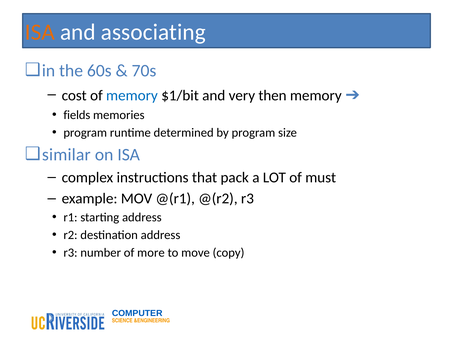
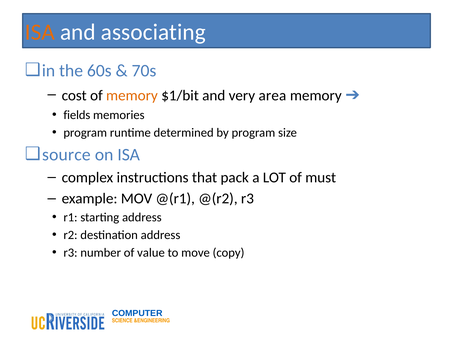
memory at (132, 96) colour: blue -> orange
then: then -> area
similar: similar -> source
more: more -> value
